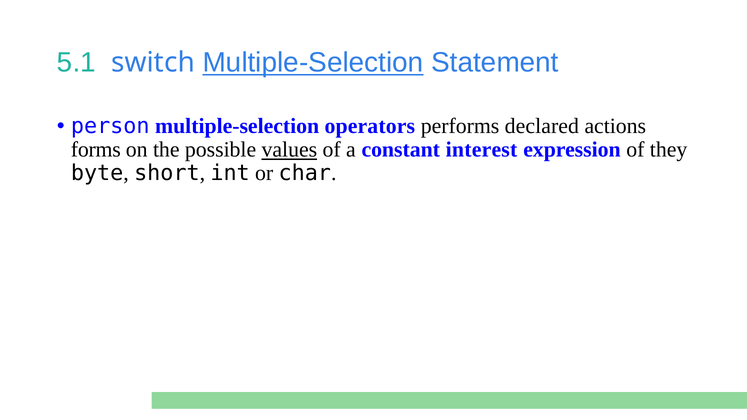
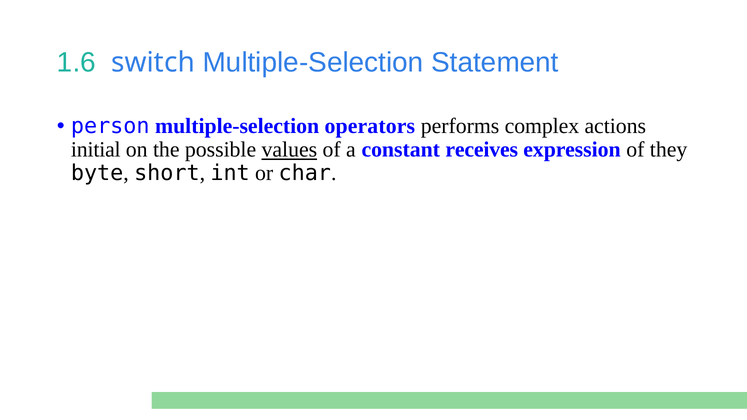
5.1: 5.1 -> 1.6
Multiple-Selection at (313, 63) underline: present -> none
declared: declared -> complex
forms: forms -> initial
interest: interest -> receives
